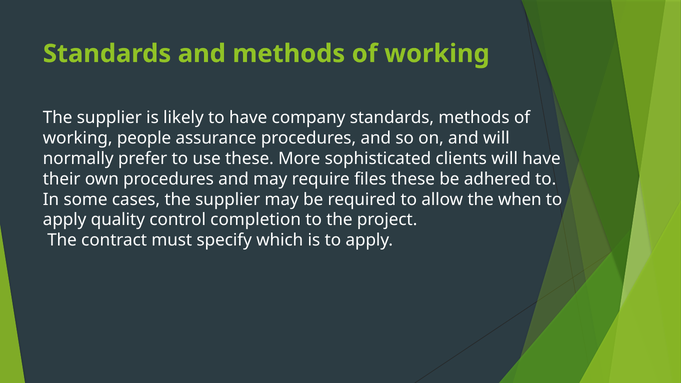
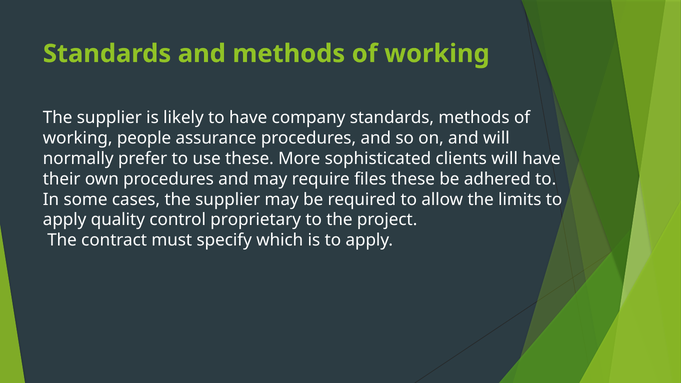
when: when -> limits
completion: completion -> proprietary
